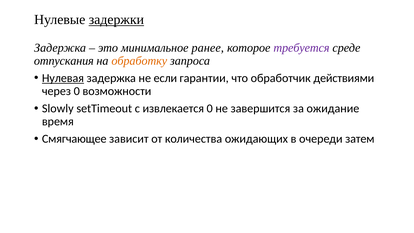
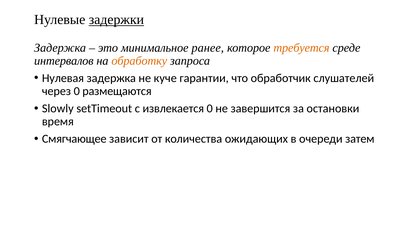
требуется colour: purple -> orange
отпускания: отпускания -> интервалов
Нулевая underline: present -> none
если: если -> куче
действиями: действиями -> слушателей
возможности: возможности -> размещаются
ожидание: ожидание -> остановки
